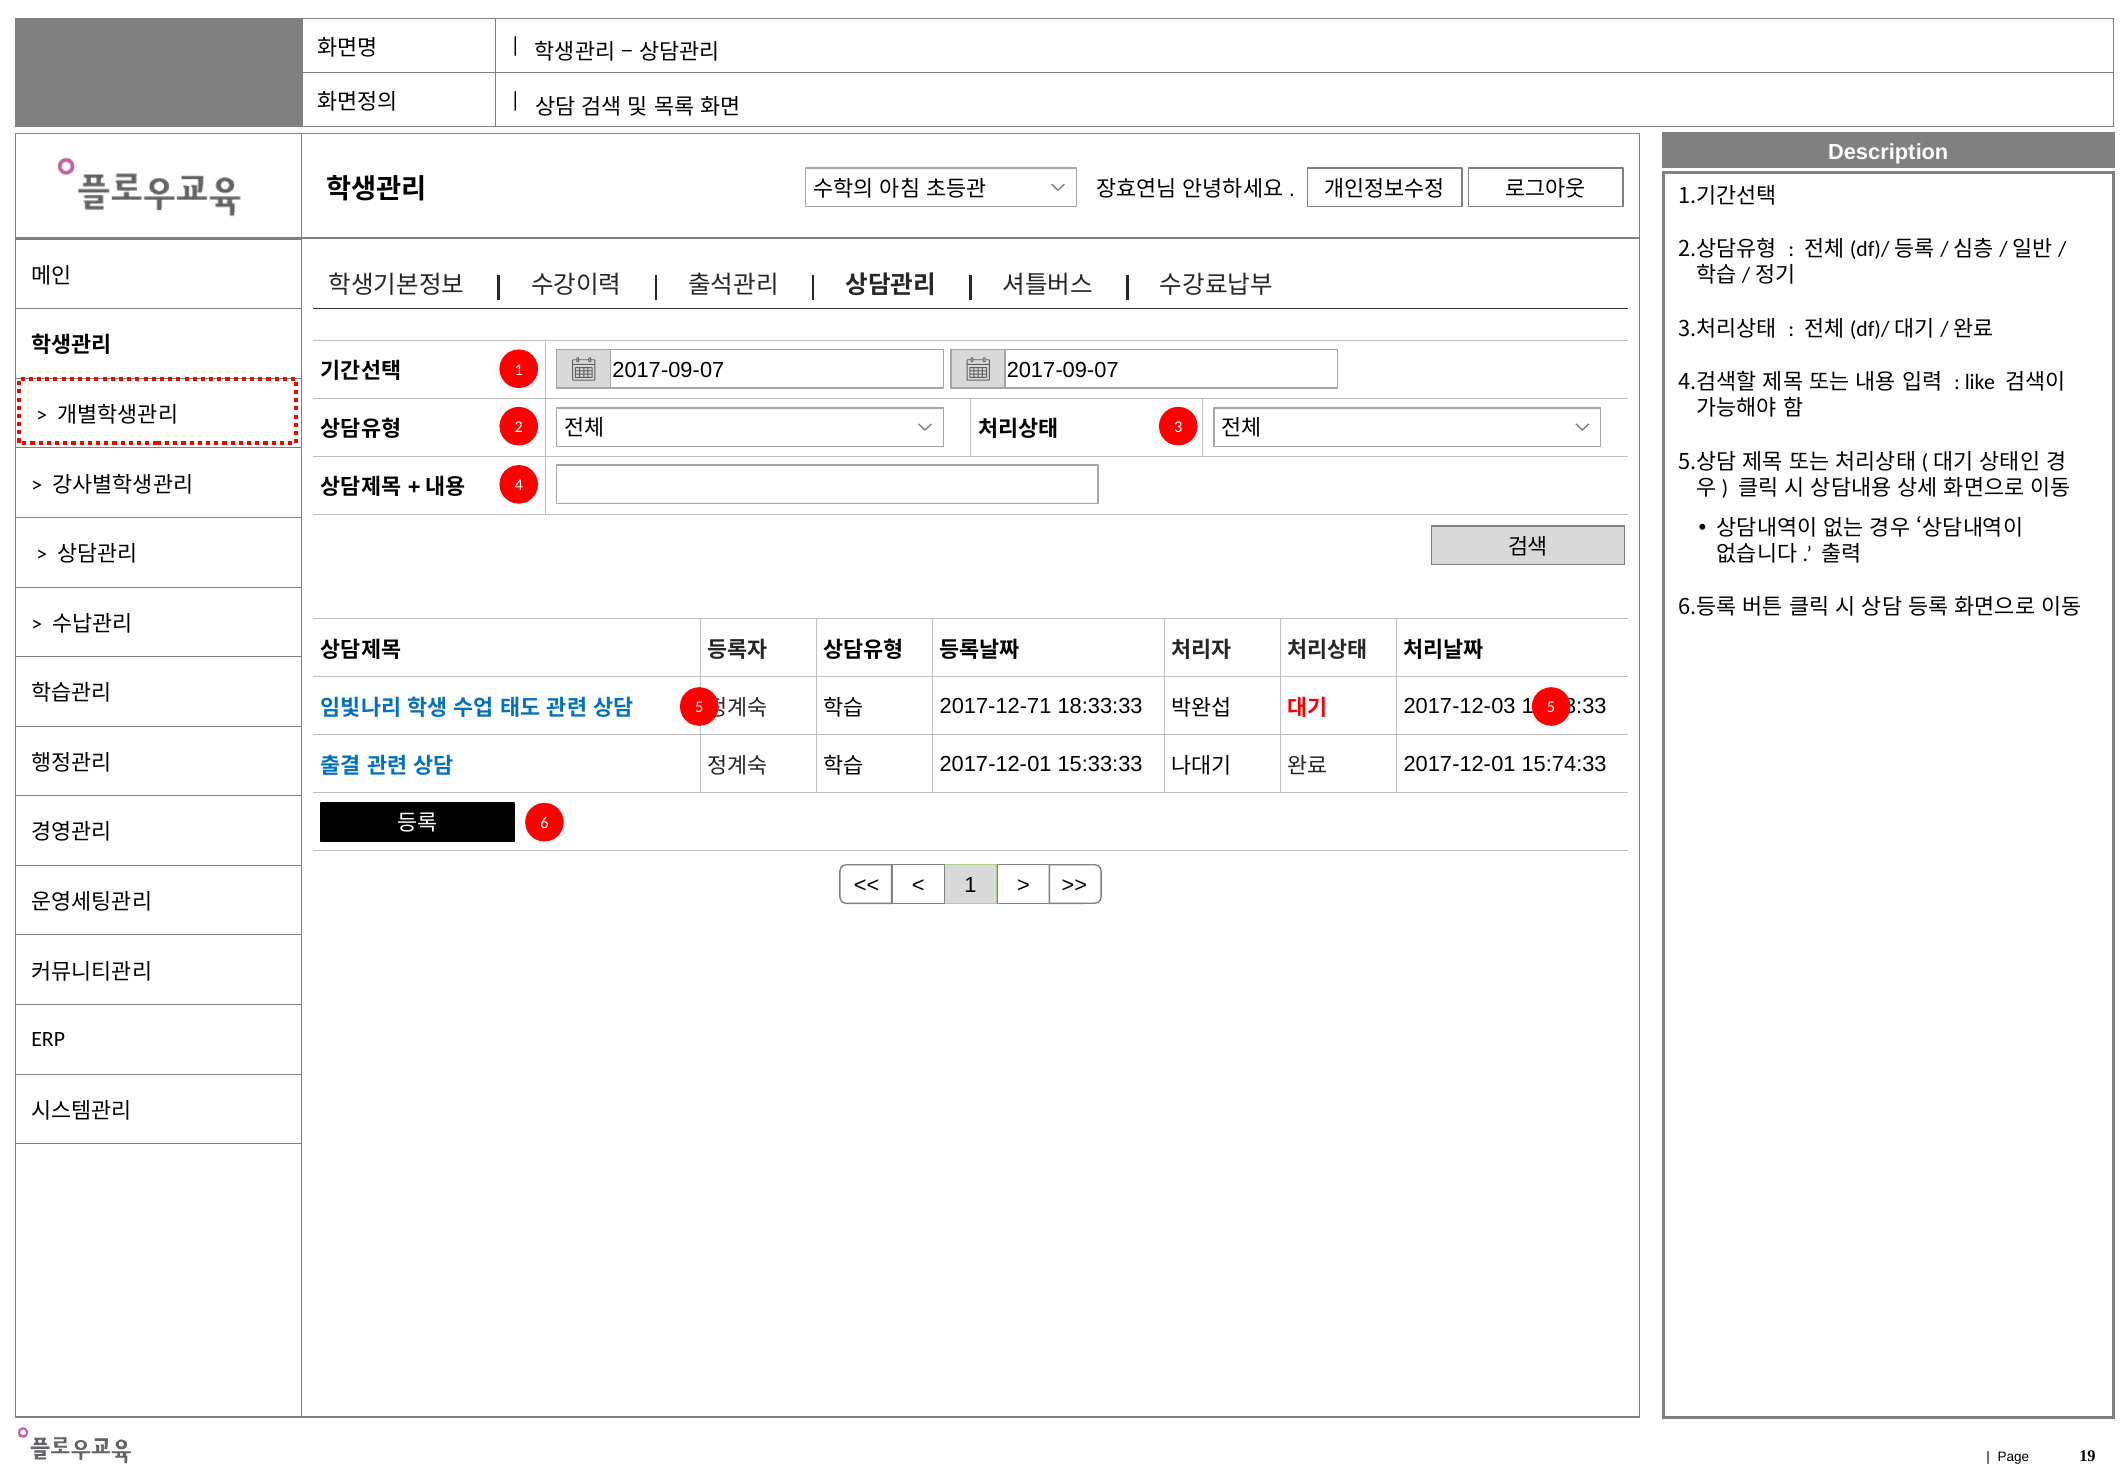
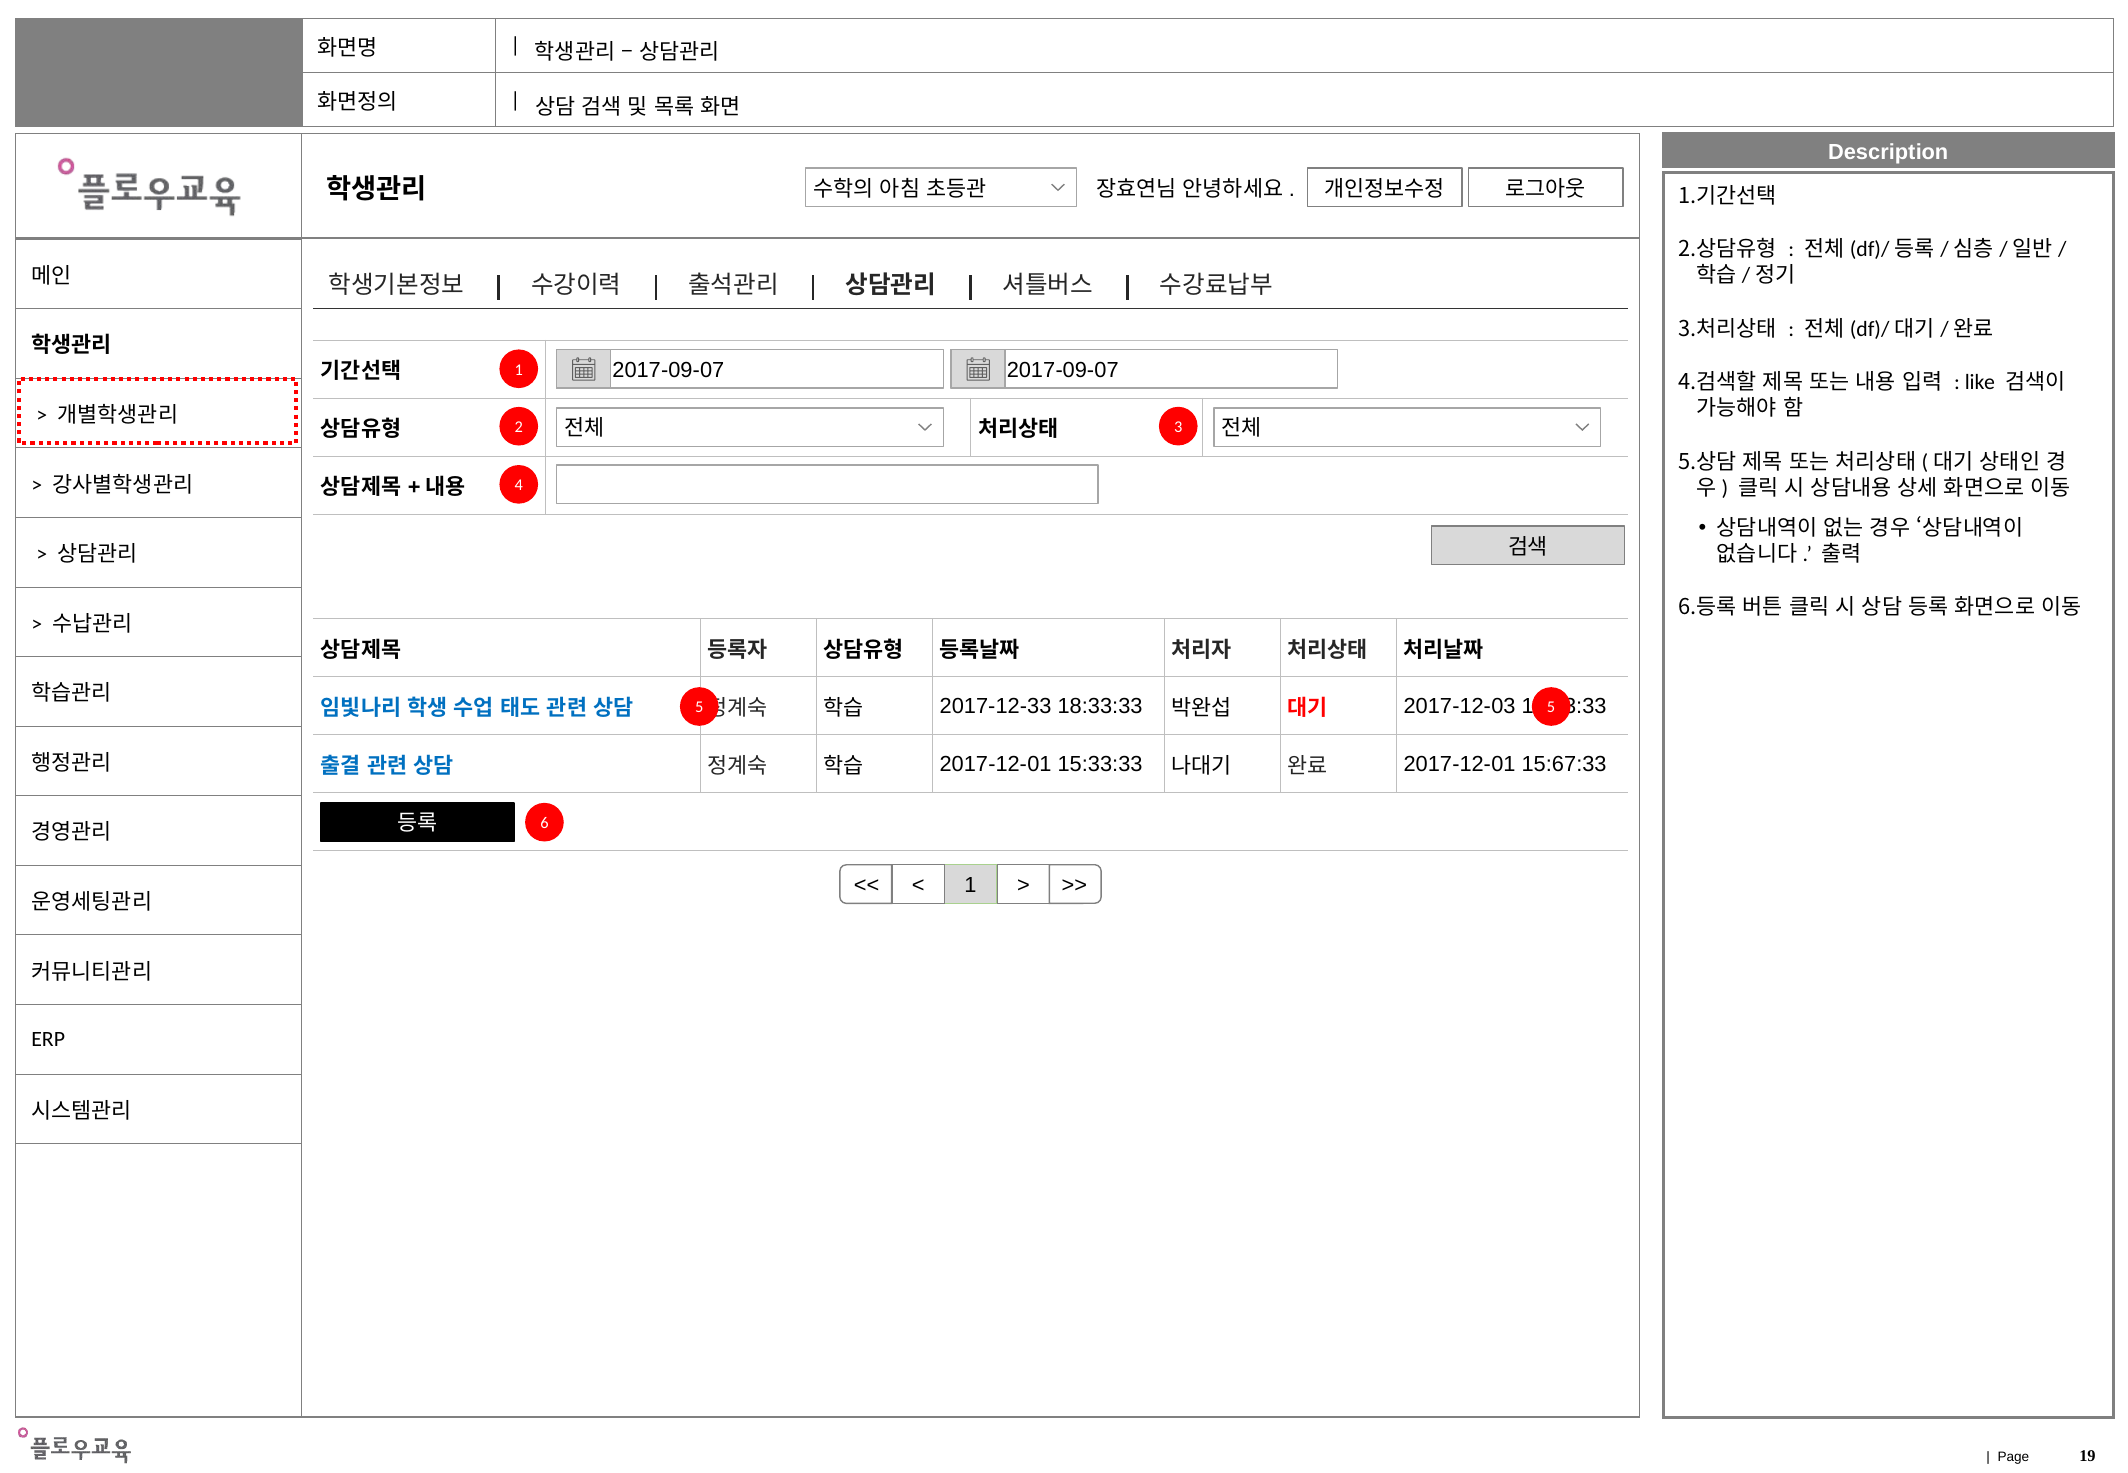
2017-12-71: 2017-12-71 -> 2017-12-33
15:74:33: 15:74:33 -> 15:67:33
